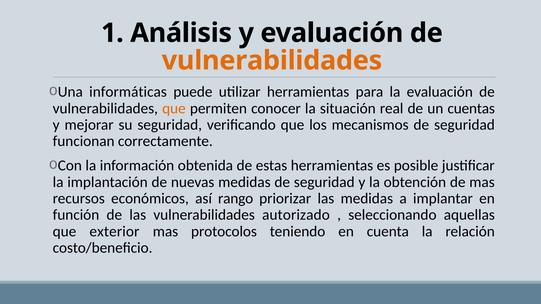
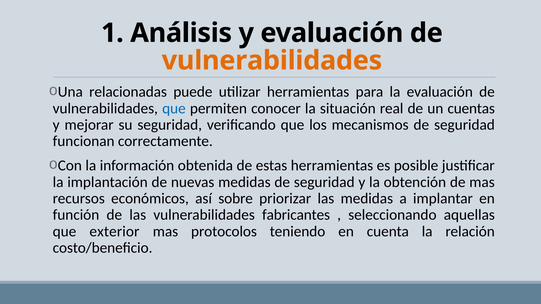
informáticas: informáticas -> relacionadas
que at (174, 109) colour: orange -> blue
rango: rango -> sobre
autorizado: autorizado -> fabricantes
